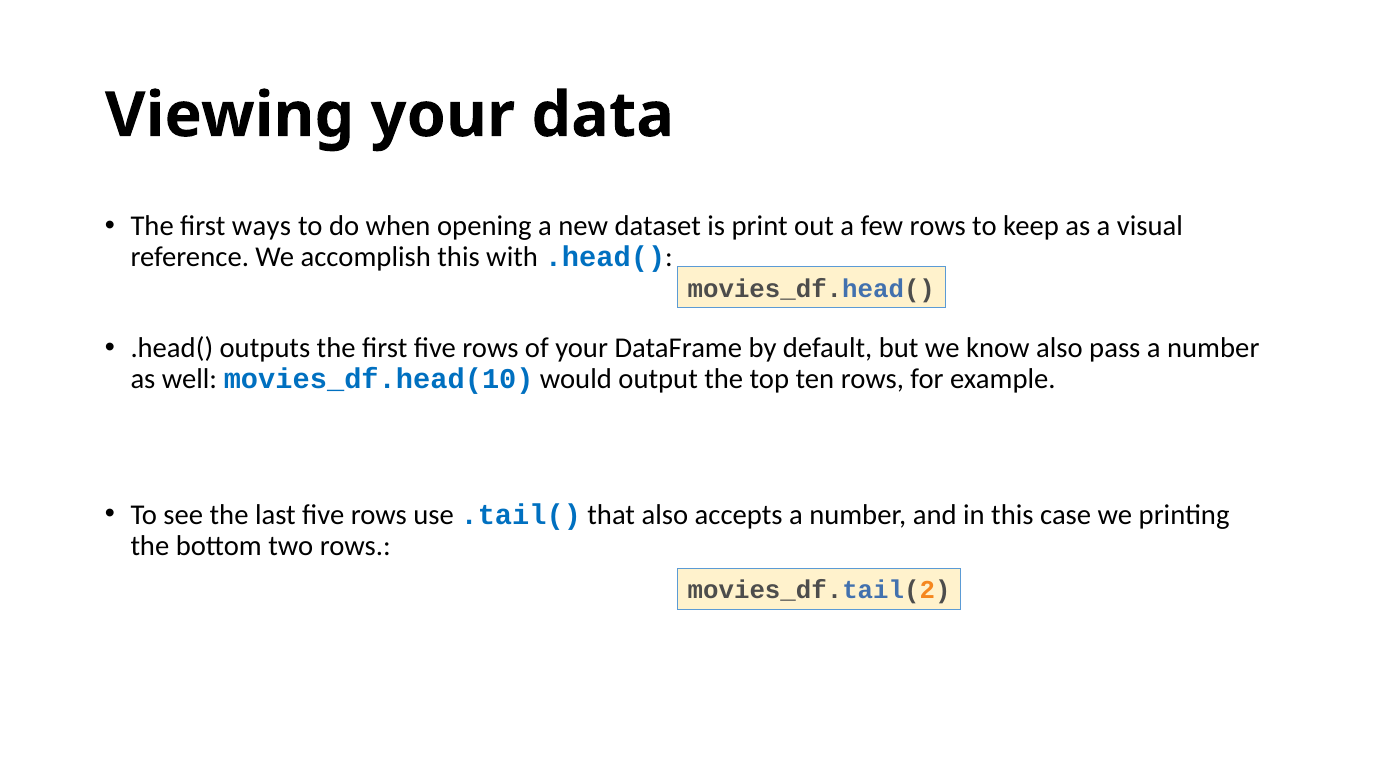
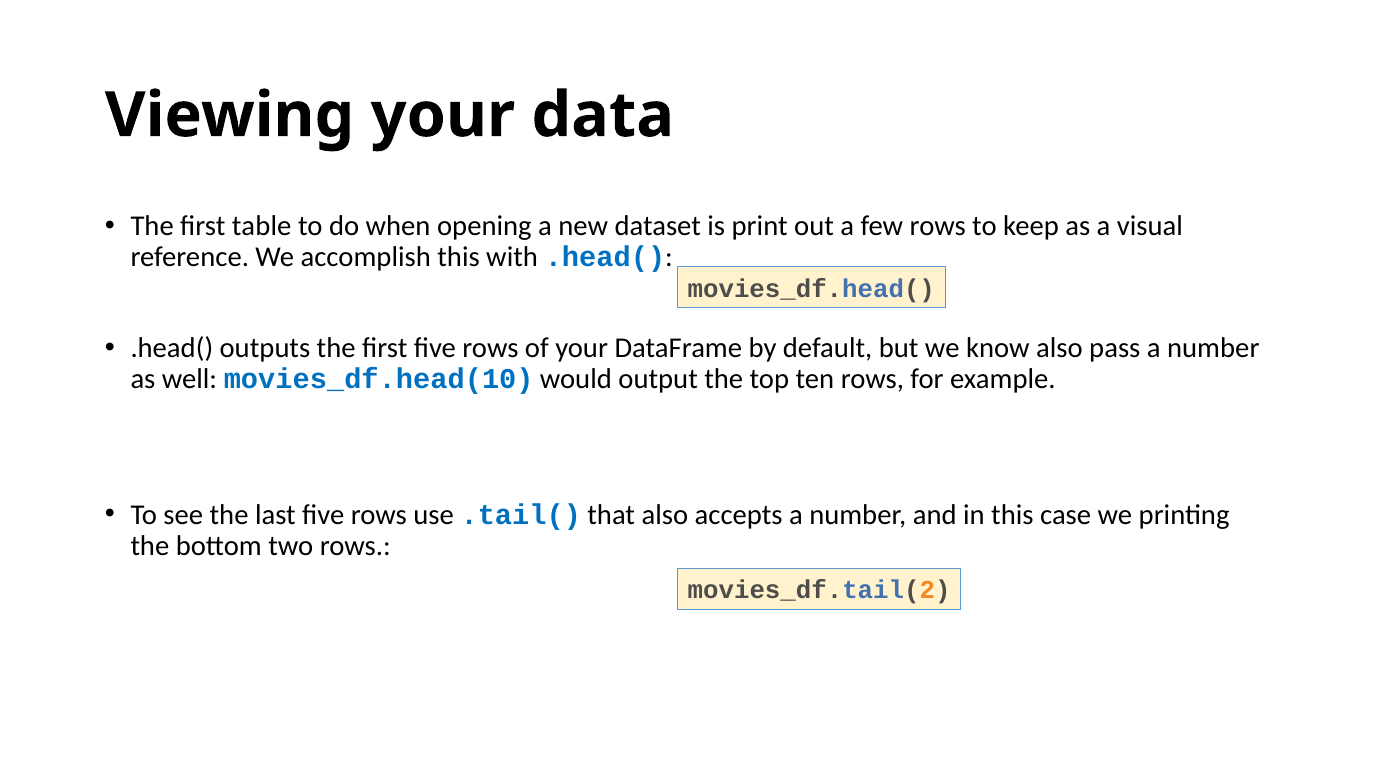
ways: ways -> table
